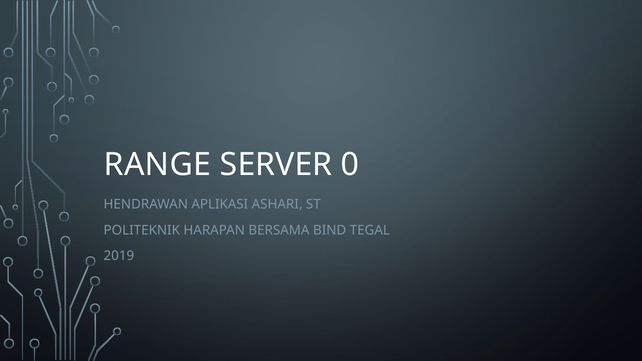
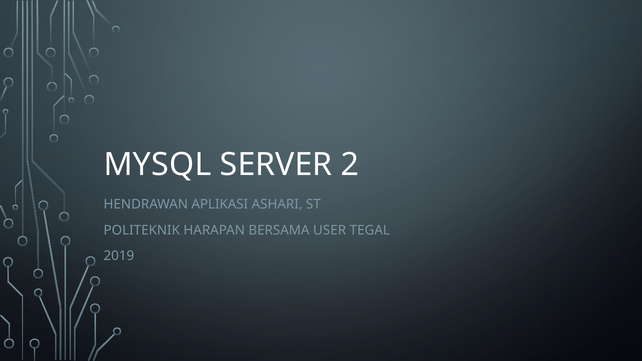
RANGE: RANGE -> MYSQL
0: 0 -> 2
BIND: BIND -> USER
